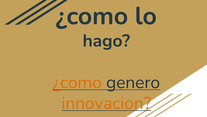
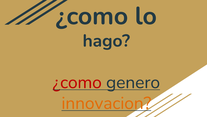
¿como at (77, 82) colour: orange -> red
